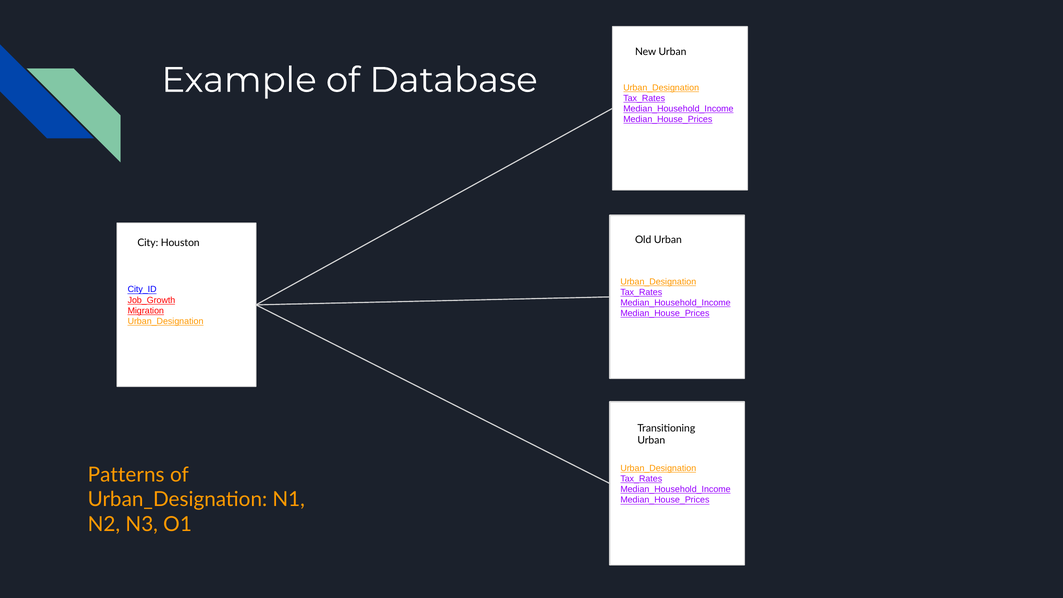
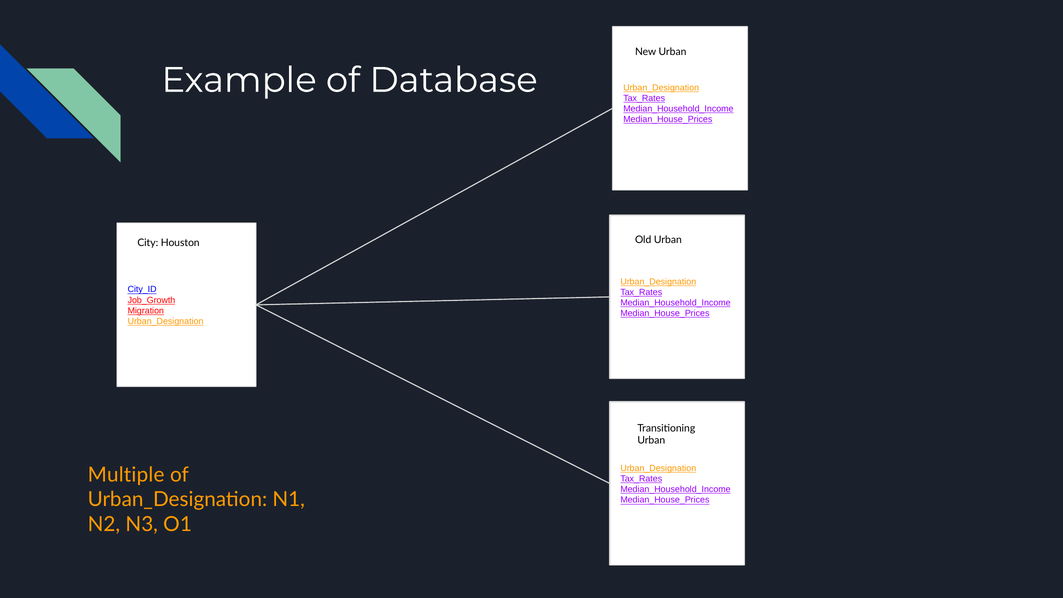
Patterns: Patterns -> Multiple
